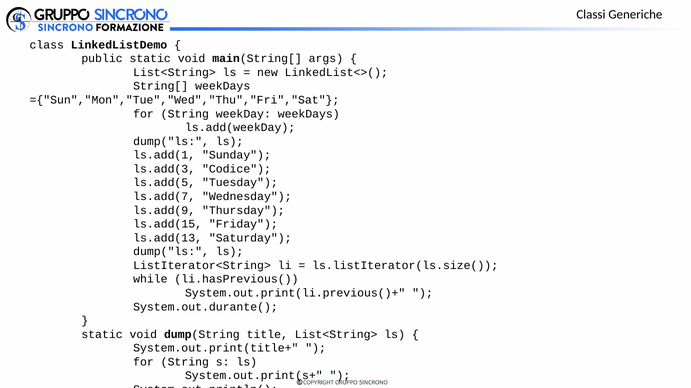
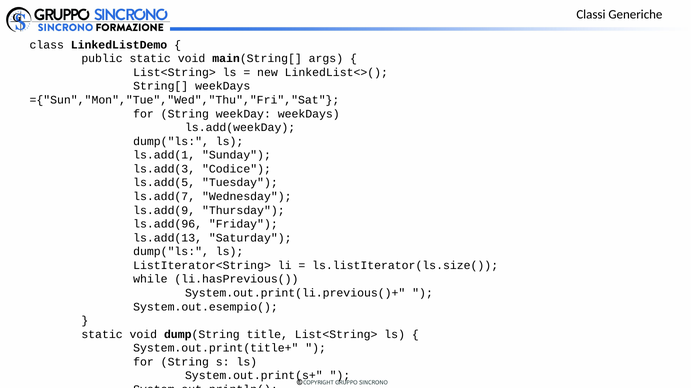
ls.add(15: ls.add(15 -> ls.add(96
System.out.durante(: System.out.durante( -> System.out.esempio(
